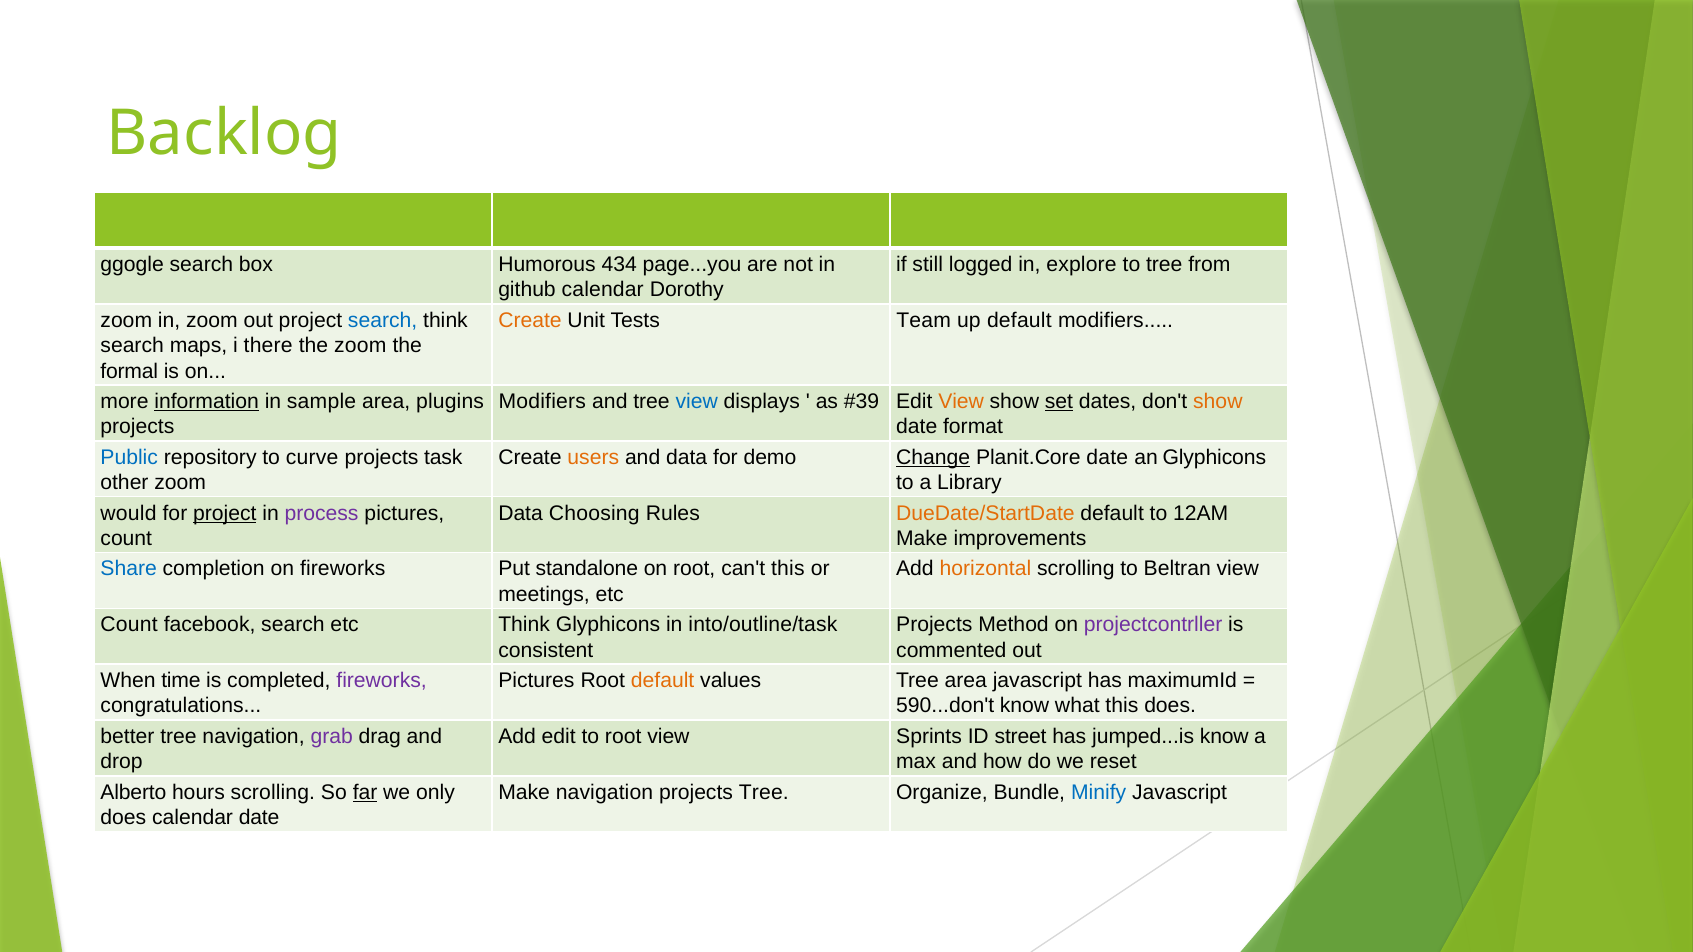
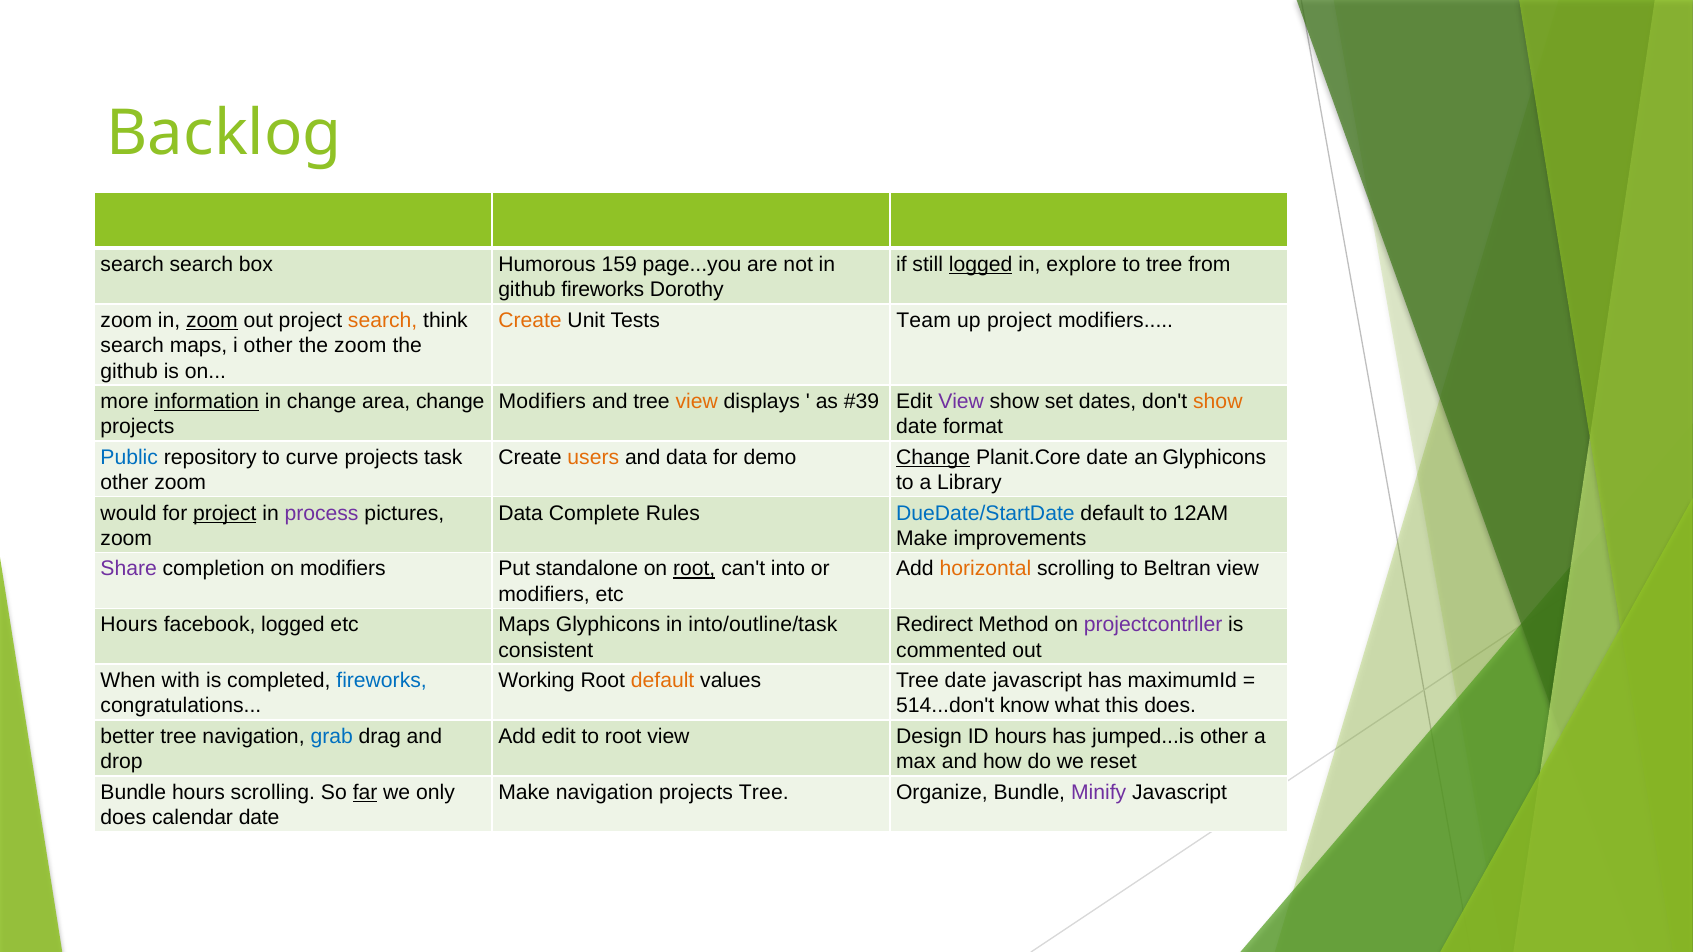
ggogle at (132, 265): ggogle -> search
434: 434 -> 159
logged at (981, 265) underline: none -> present
github calendar: calendar -> fireworks
zoom at (212, 320) underline: none -> present
search at (383, 320) colour: blue -> orange
up default: default -> project
i there: there -> other
formal at (129, 371): formal -> github
in sample: sample -> change
area plugins: plugins -> change
view at (697, 402) colour: blue -> orange
View at (961, 402) colour: orange -> purple
set underline: present -> none
Choosing: Choosing -> Complete
DueDate/StartDate colour: orange -> blue
count at (126, 539): count -> zoom
Share colour: blue -> purple
on fireworks: fireworks -> modifiers
root at (694, 569) underline: none -> present
can't this: this -> into
meetings at (544, 594): meetings -> modifiers
Count at (129, 625): Count -> Hours
facebook search: search -> logged
etc Think: Think -> Maps
Projects at (934, 625): Projects -> Redirect
time: time -> with
fireworks at (382, 681) colour: purple -> blue
Pictures at (536, 681): Pictures -> Working
Tree area: area -> date
590...don't: 590...don't -> 514...don't
grab colour: purple -> blue
Sprints: Sprints -> Design
ID street: street -> hours
jumped...is know: know -> other
Alberto at (133, 793): Alberto -> Bundle
Minify colour: blue -> purple
